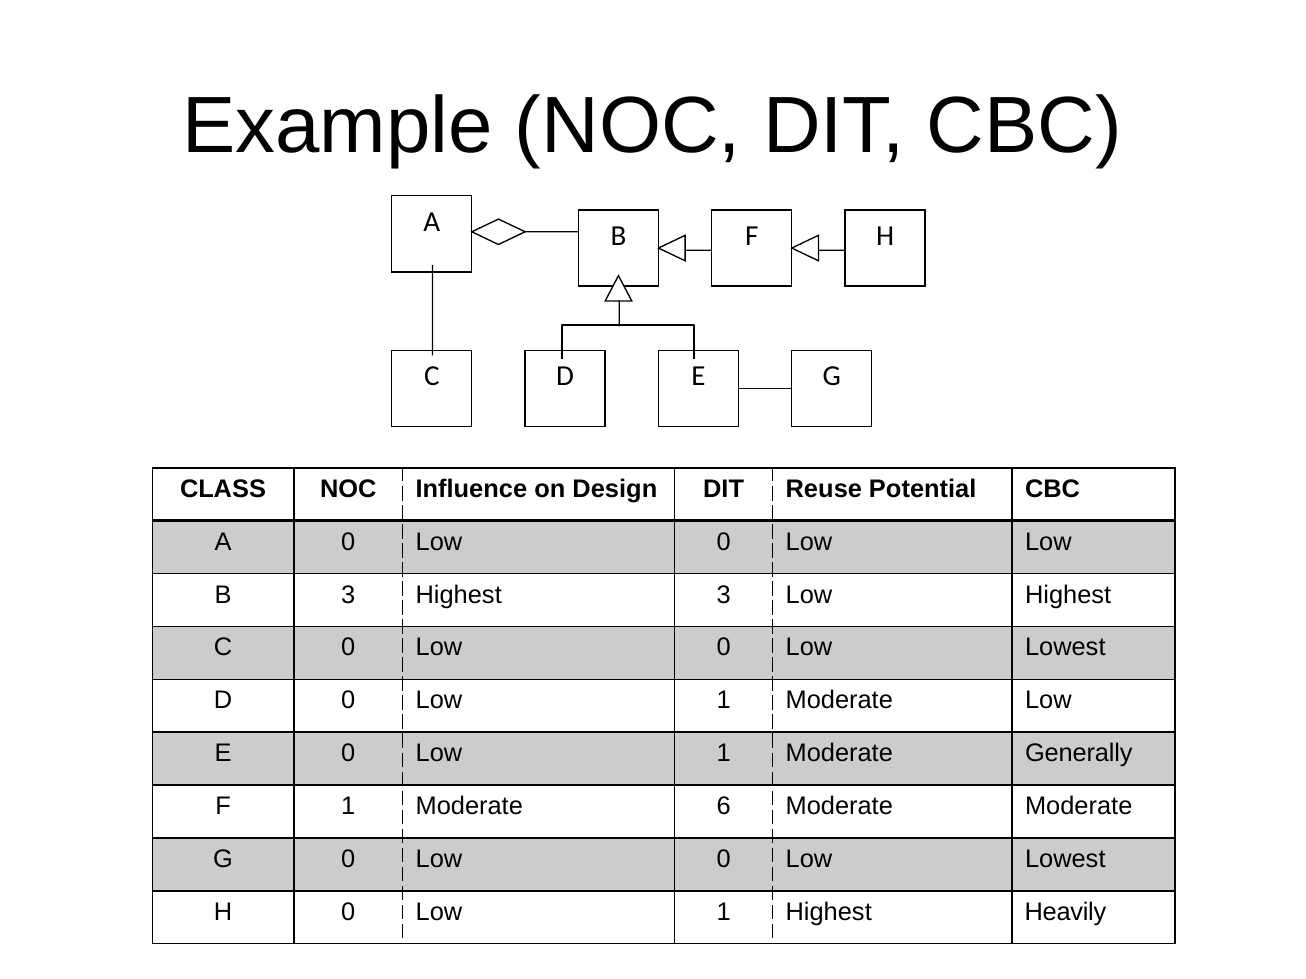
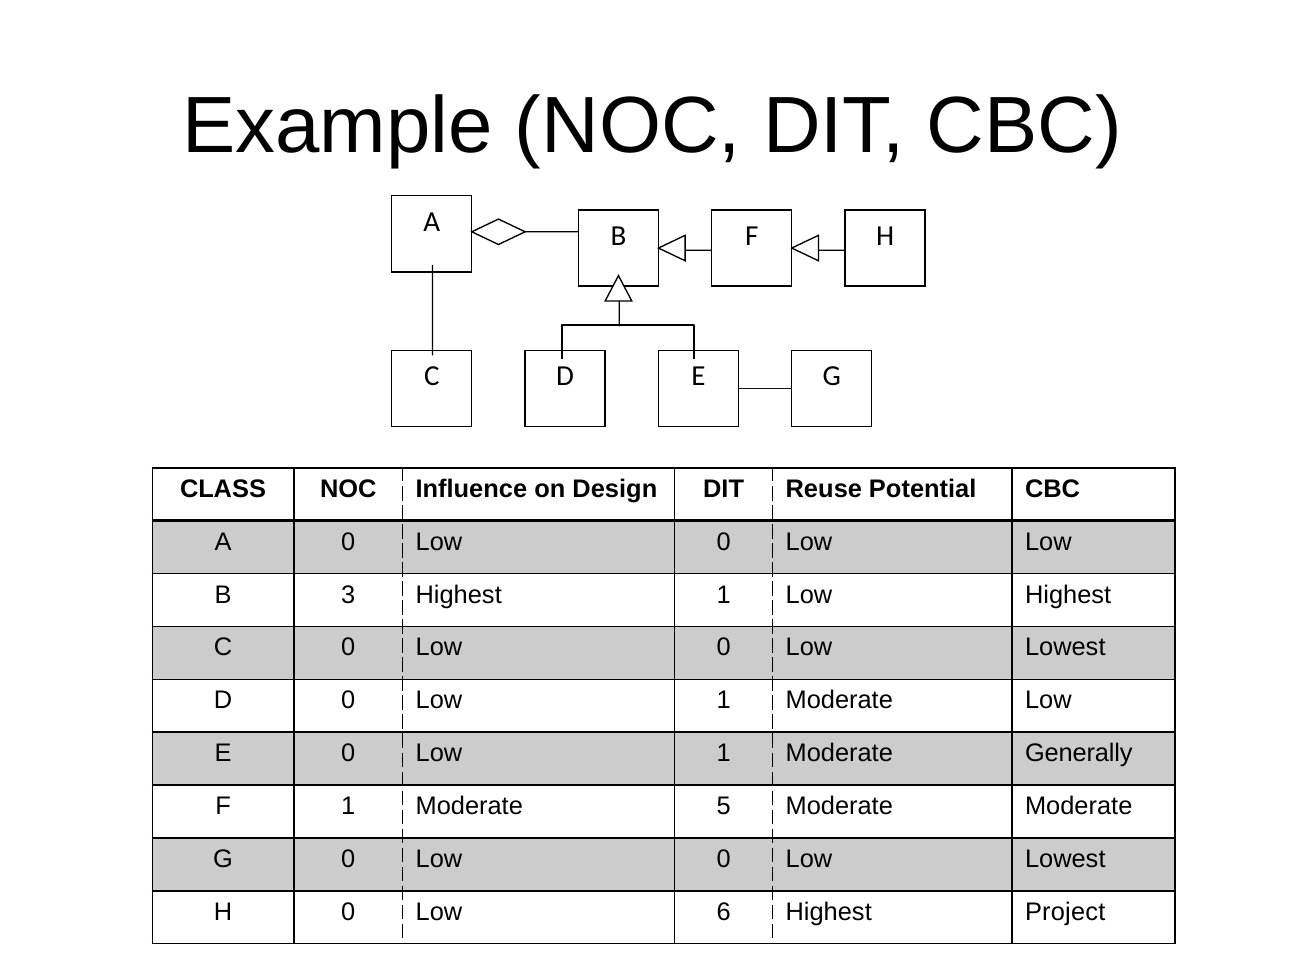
Highest 3: 3 -> 1
6: 6 -> 5
H 0 Low 1: 1 -> 6
Heavily: Heavily -> Project
